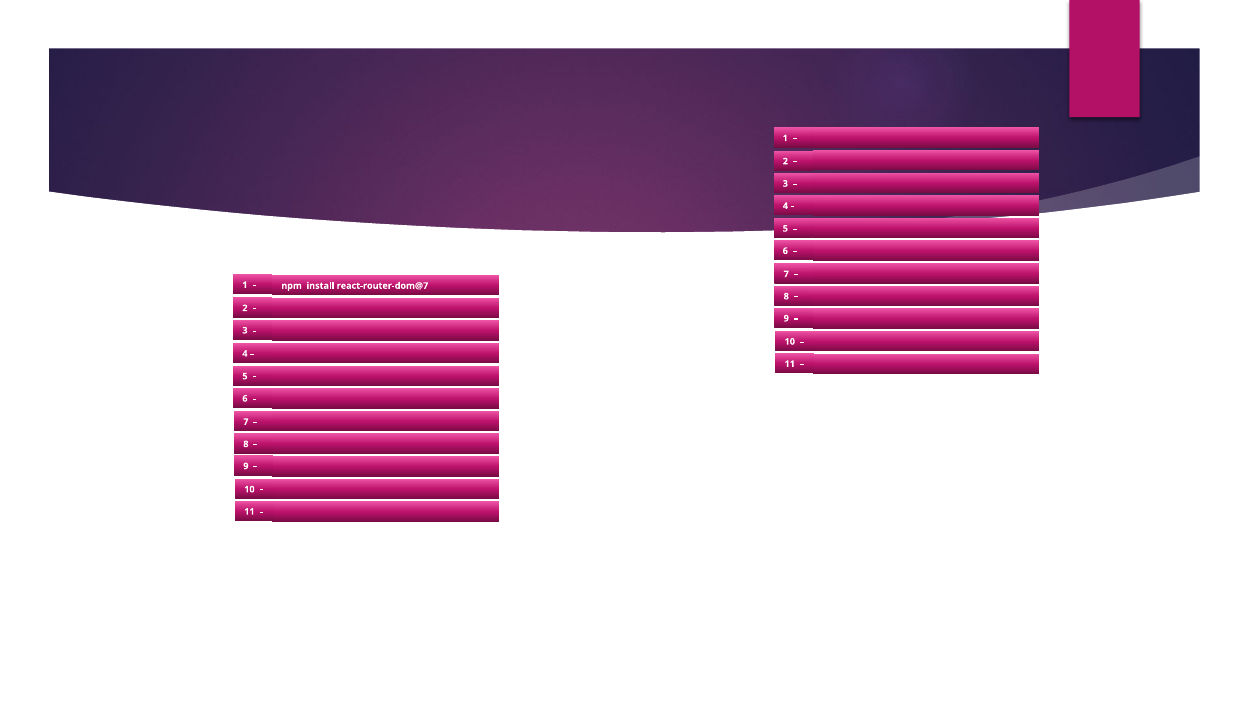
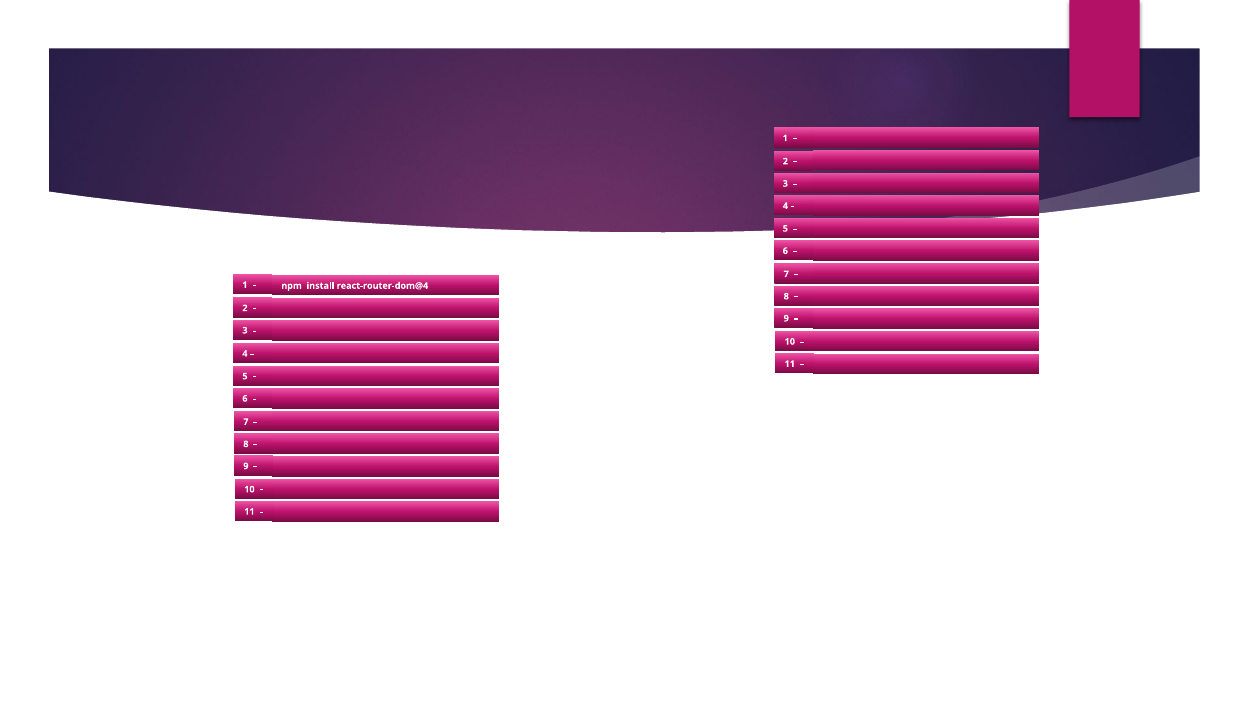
react-router-dom@7: react-router-dom@7 -> react-router-dom@4
